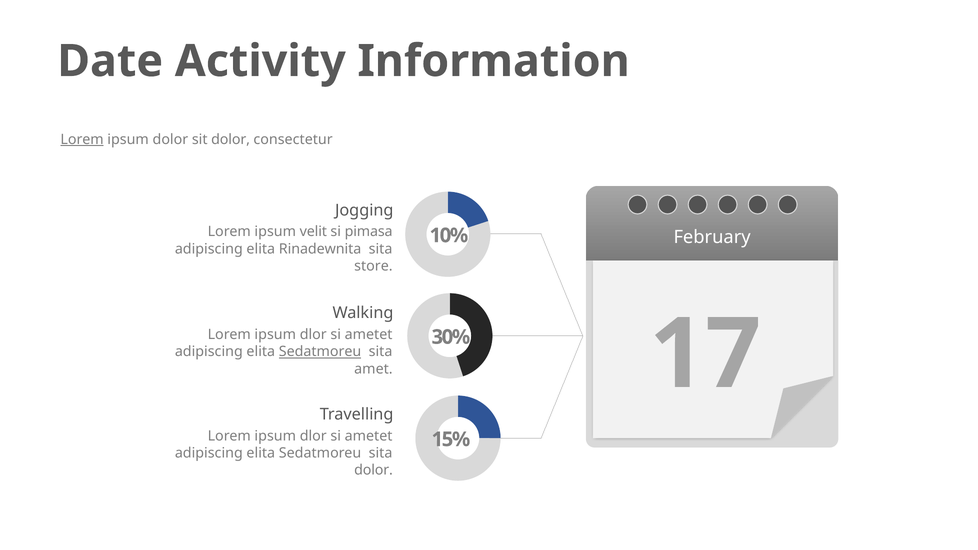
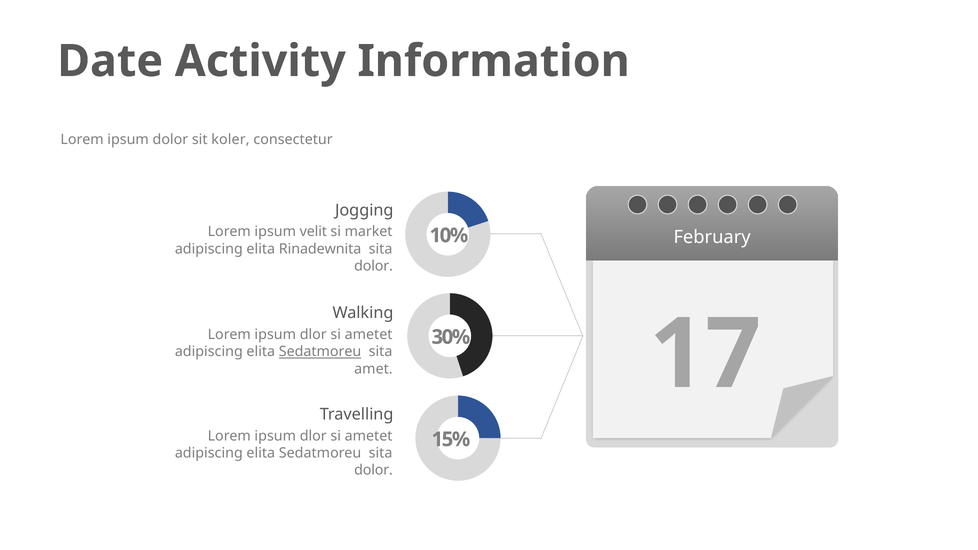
Lorem at (82, 139) underline: present -> none
sit dolor: dolor -> koler
pimasa: pimasa -> market
store at (373, 266): store -> dolor
